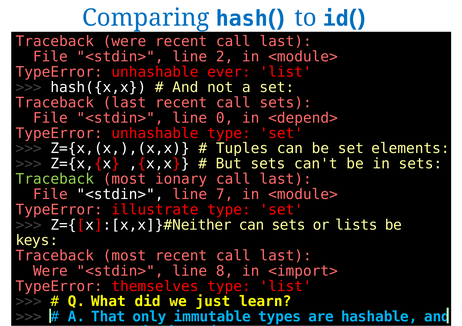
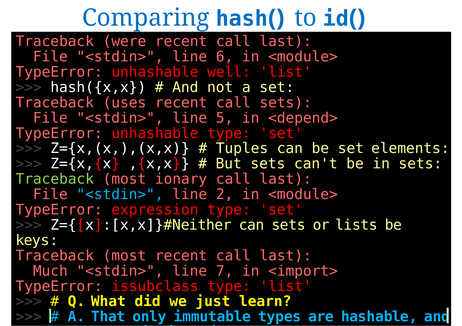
2: 2 -> 6
ever: ever -> well
Traceback last: last -> uses
0: 0 -> 5
<stdin> at (120, 194) colour: white -> light blue
7: 7 -> 2
illustrate: illustrate -> expression
Were at (50, 271): Were -> Much
8: 8 -> 7
themselves: themselves -> issubclass
